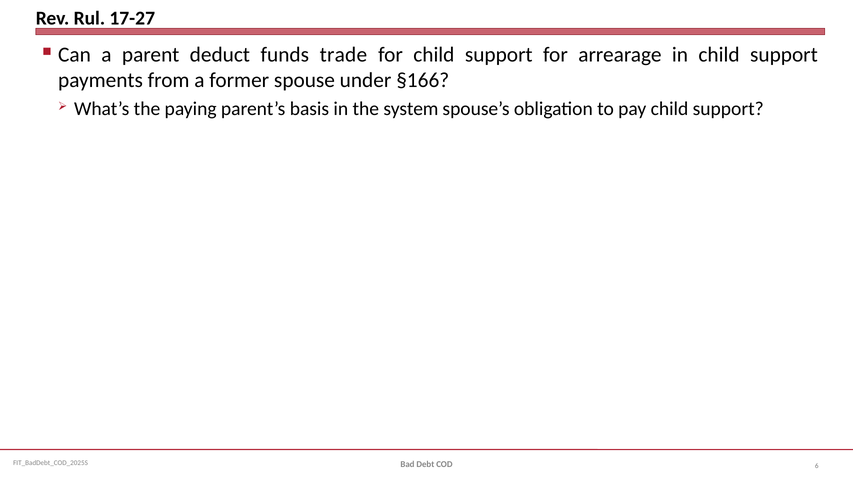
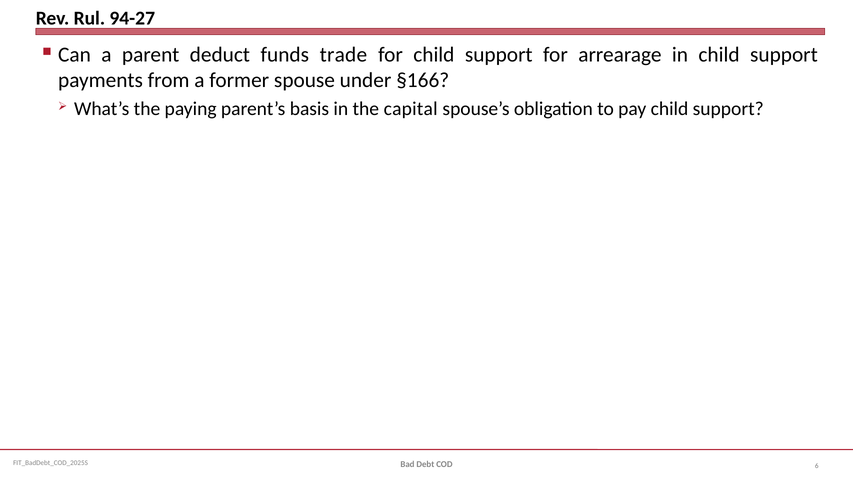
17-27: 17-27 -> 94-27
system: system -> capital
